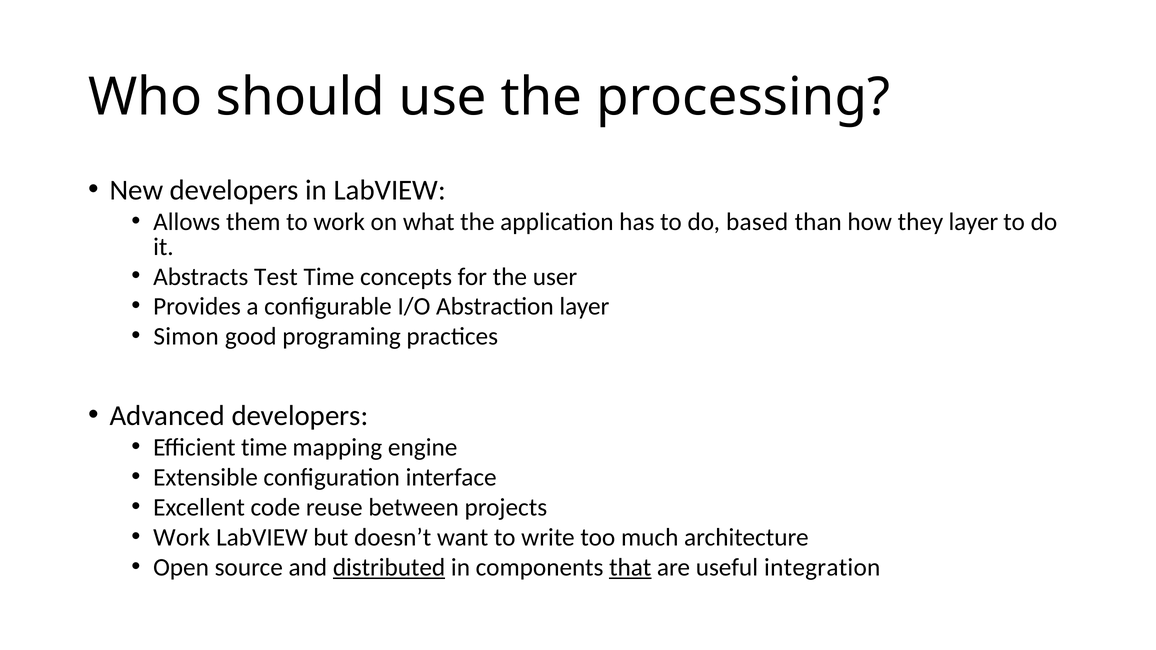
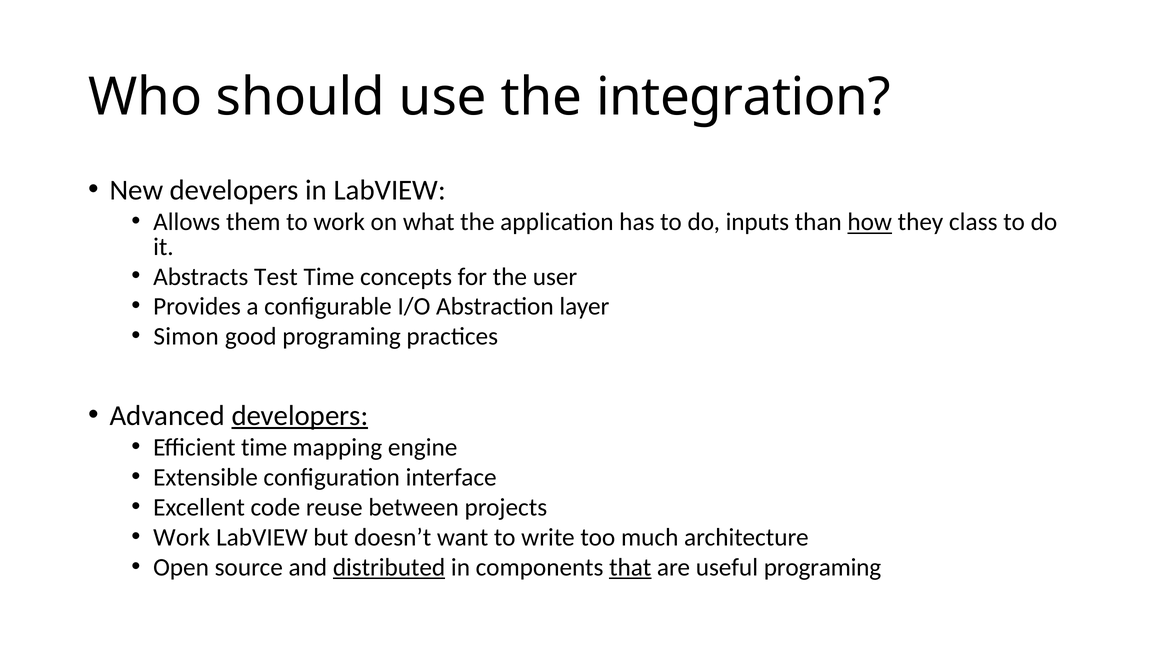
processing: processing -> integration
based: based -> inputs
how underline: none -> present
they layer: layer -> class
developers at (300, 416) underline: none -> present
useful integration: integration -> programing
